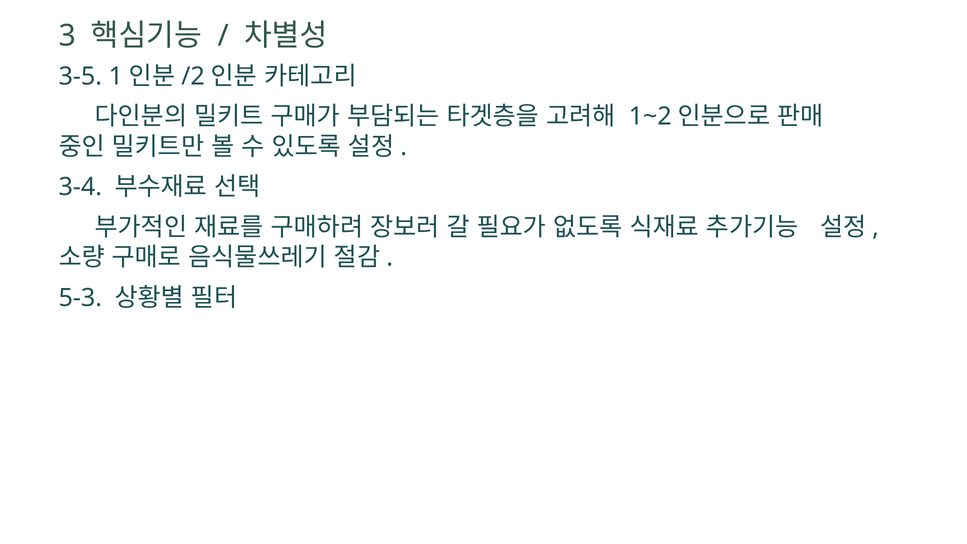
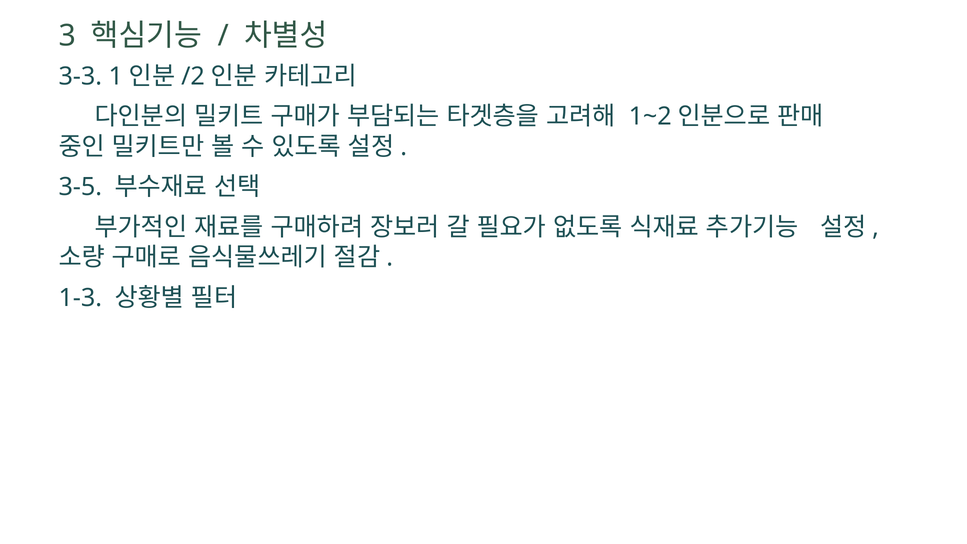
3-5: 3-5 -> 3-3
3-4: 3-4 -> 3-5
5-3: 5-3 -> 1-3
